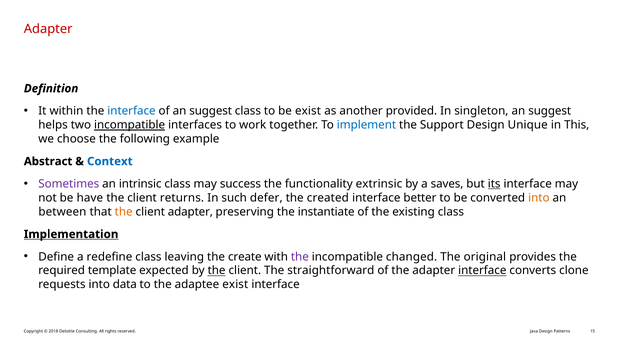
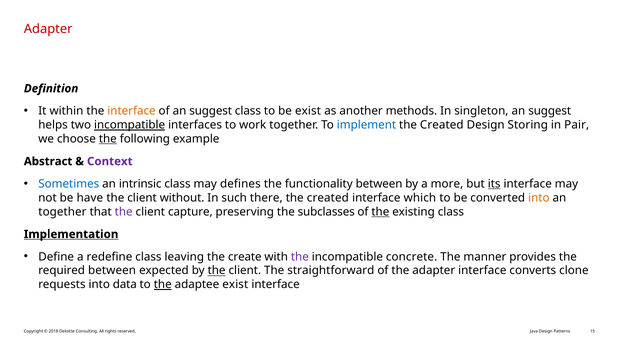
interface at (131, 111) colour: blue -> orange
provided: provided -> methods
Support at (442, 125): Support -> Created
Unique: Unique -> Storing
This: This -> Pair
the at (108, 139) underline: none -> present
Context colour: blue -> purple
Sometimes colour: purple -> blue
success: success -> defines
functionality extrinsic: extrinsic -> between
saves: saves -> more
returns: returns -> without
defer: defer -> there
better: better -> which
between at (62, 212): between -> together
the at (124, 212) colour: orange -> purple
client adapter: adapter -> capture
instantiate: instantiate -> subclasses
the at (380, 212) underline: none -> present
changed: changed -> concrete
original: original -> manner
required template: template -> between
interface at (482, 271) underline: present -> none
the at (163, 285) underline: none -> present
